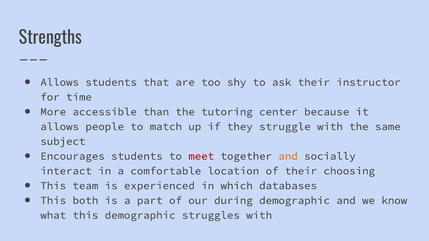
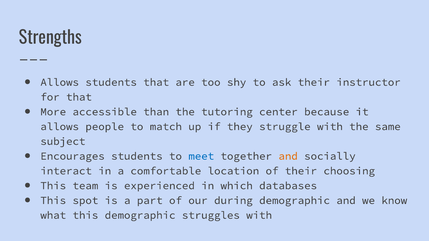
for time: time -> that
meet colour: red -> blue
both: both -> spot
